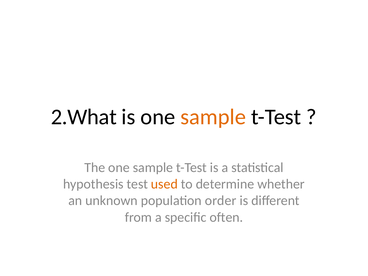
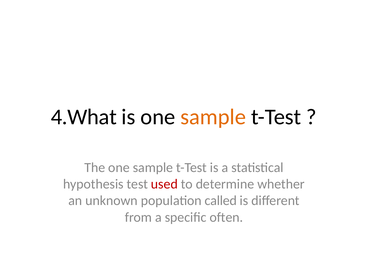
2.What: 2.What -> 4.What
used colour: orange -> red
order: order -> called
